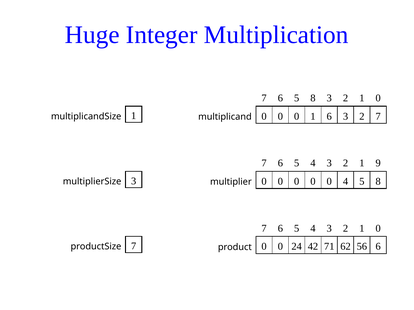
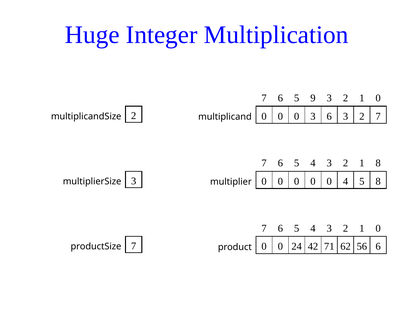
6 5 8: 8 -> 9
multiplicandSize 1: 1 -> 2
0 1: 1 -> 3
1 9: 9 -> 8
